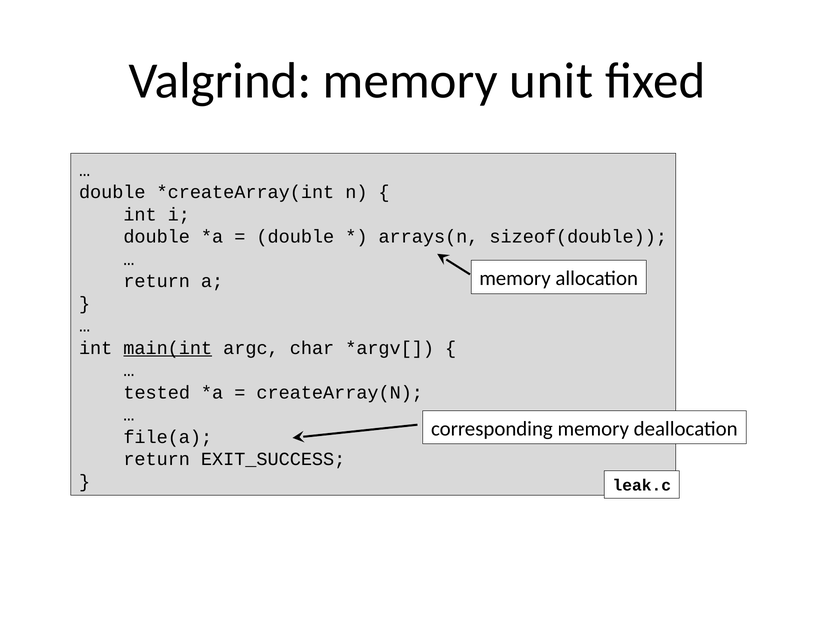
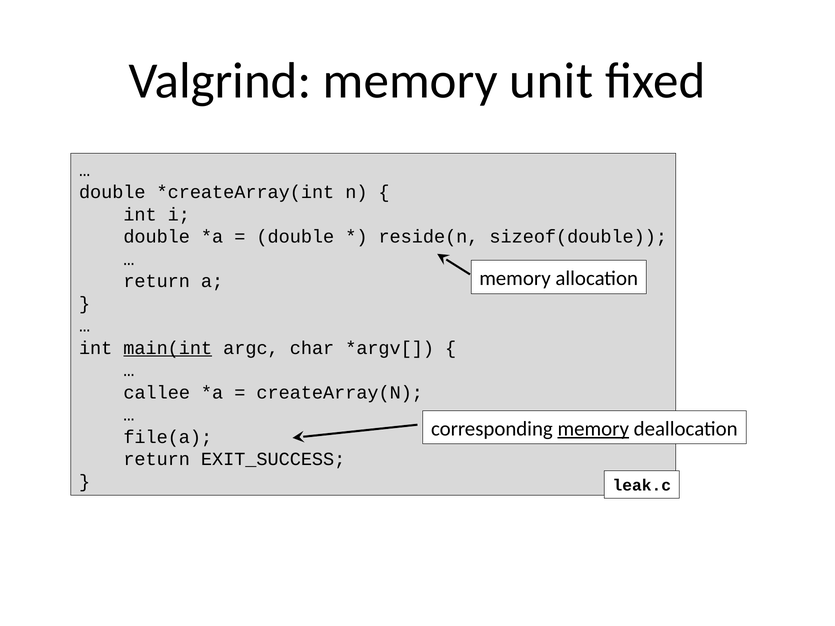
arrays(n: arrays(n -> reside(n
tested: tested -> callee
memory at (593, 429) underline: none -> present
